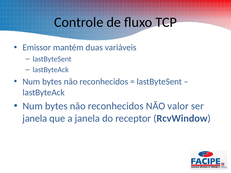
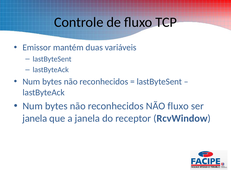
NÃO valor: valor -> fluxo
